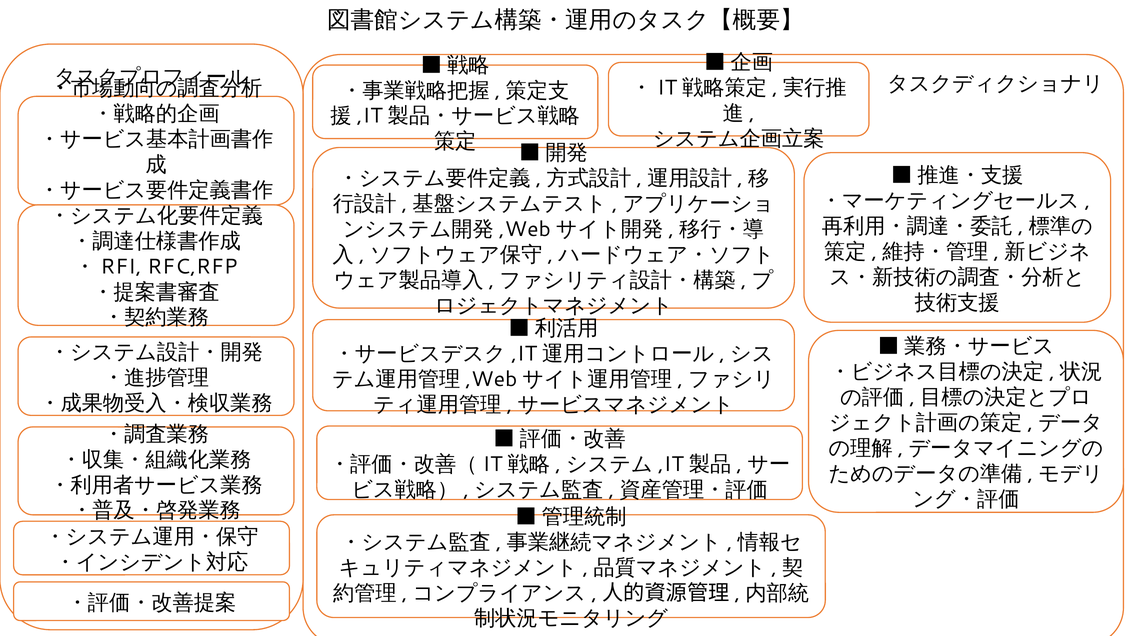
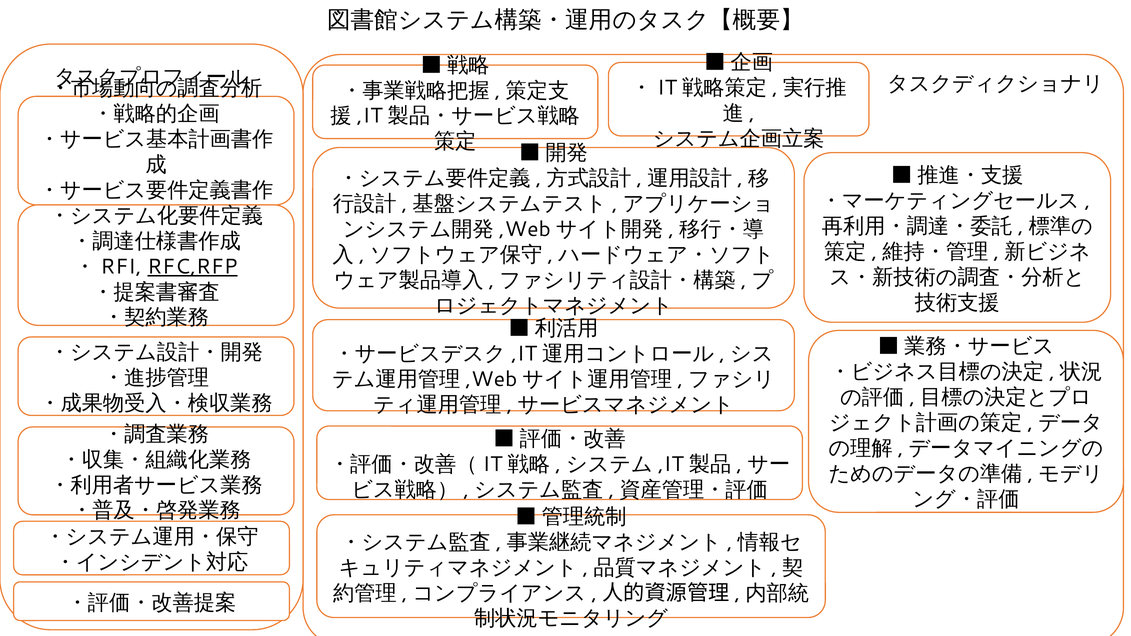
RFC,RFP underline: none -> present
